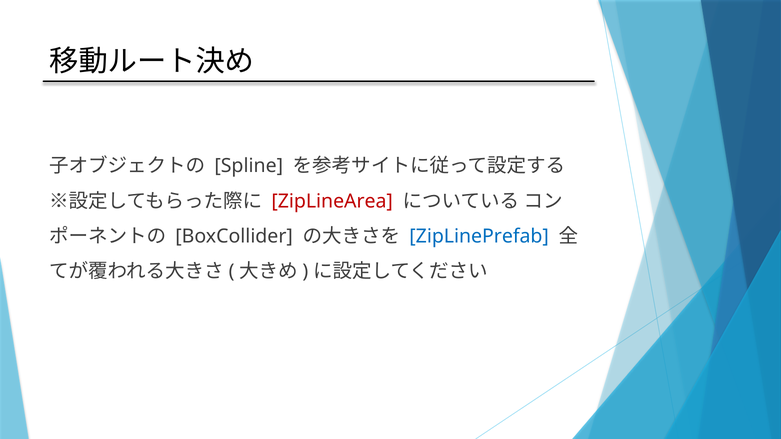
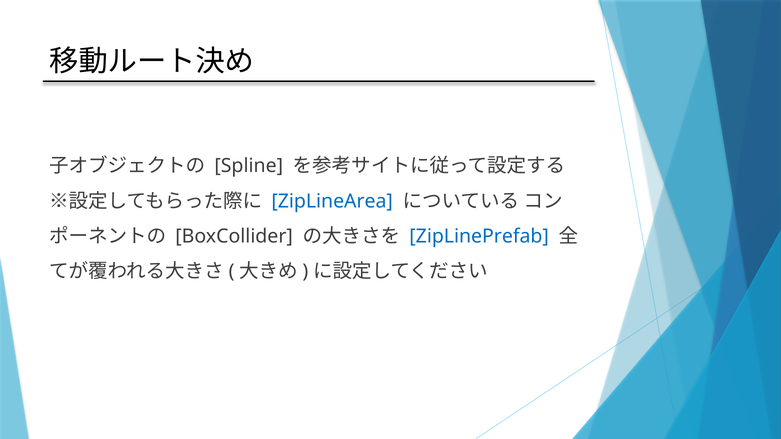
ZipLineArea colour: red -> blue
